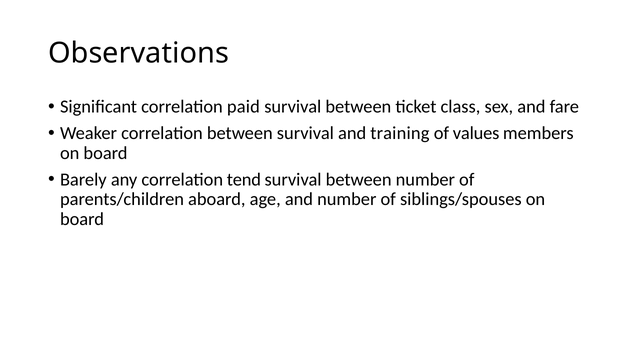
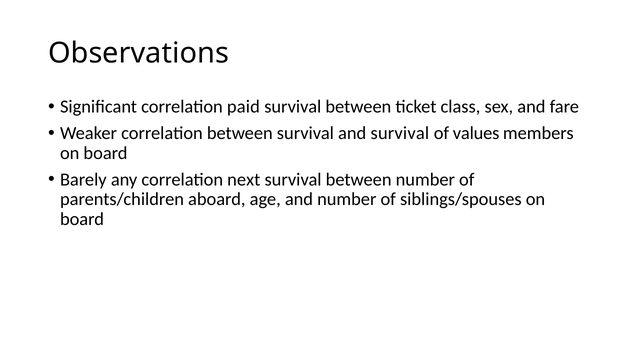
and training: training -> survival
tend: tend -> next
